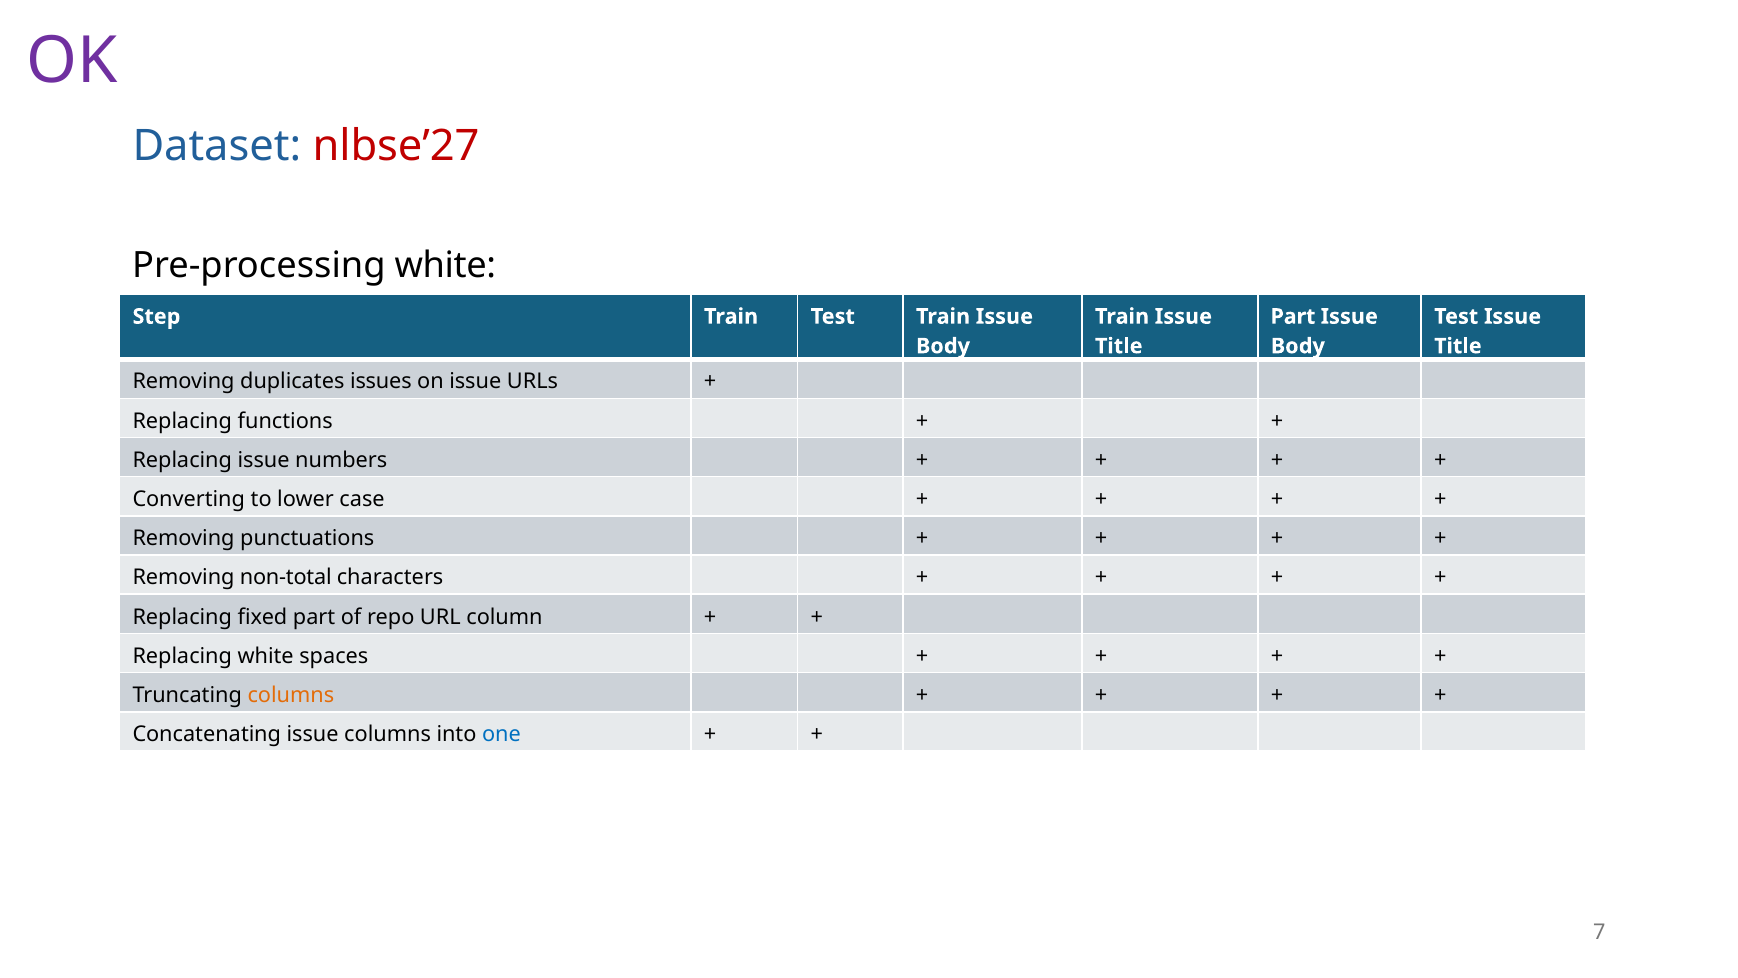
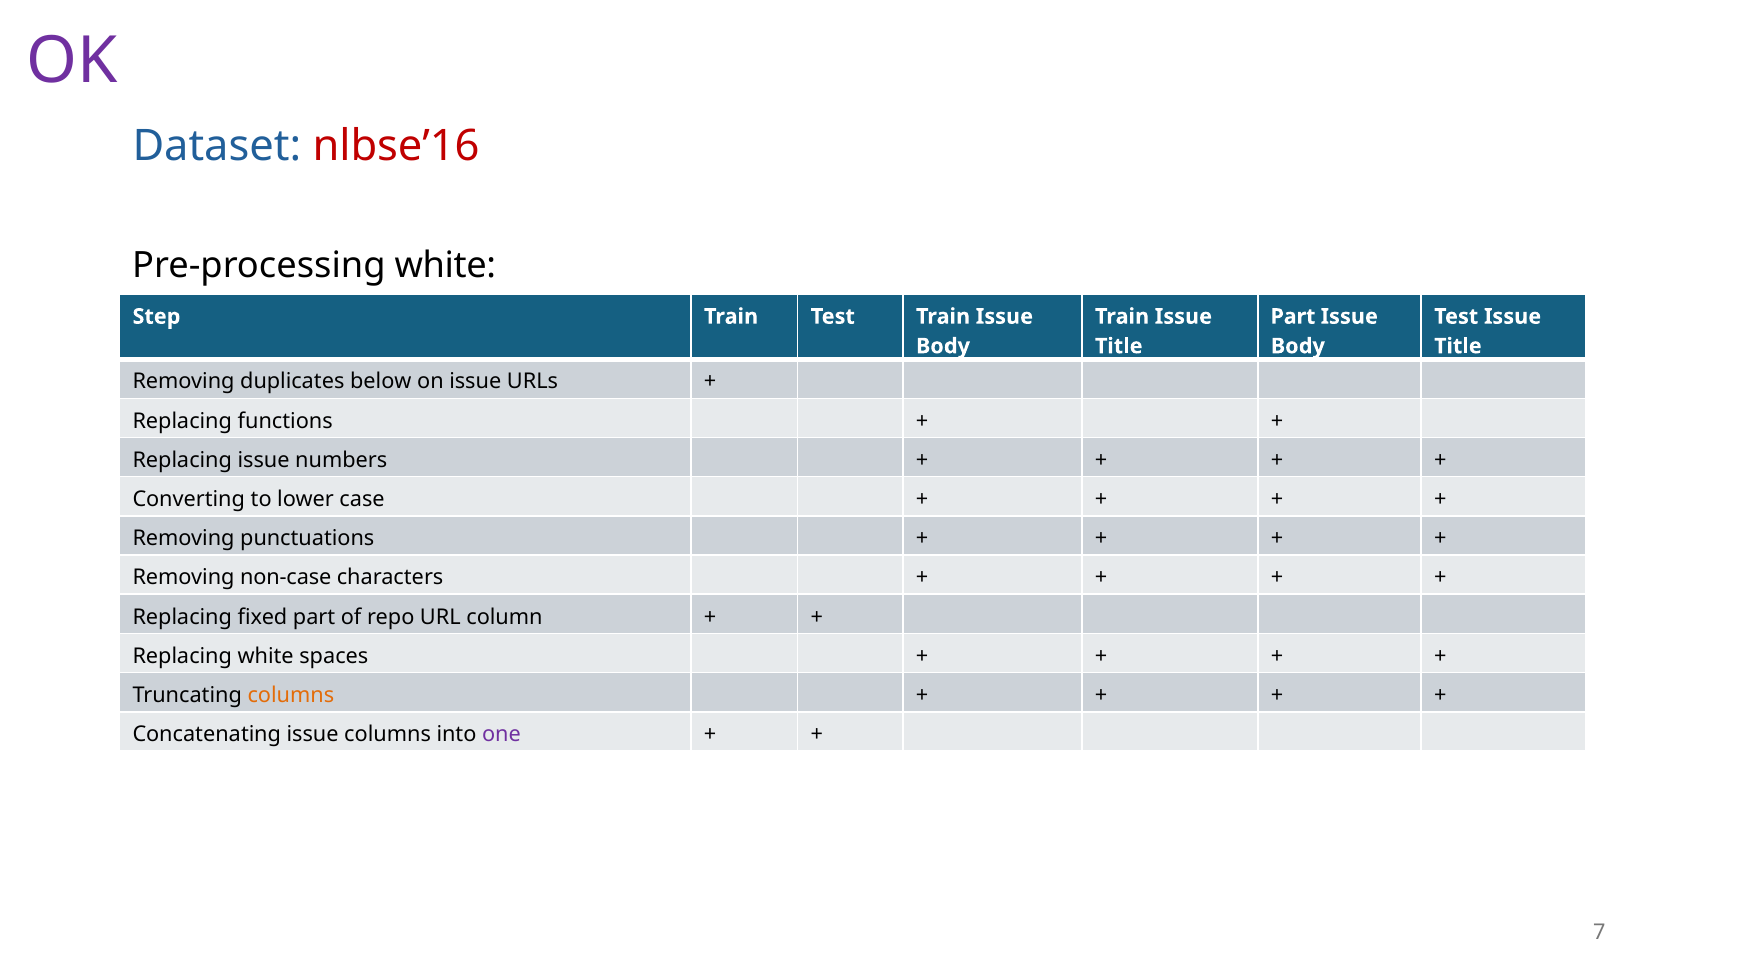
nlbse’27: nlbse’27 -> nlbse’16
issues: issues -> below
non-total: non-total -> non-case
one colour: blue -> purple
